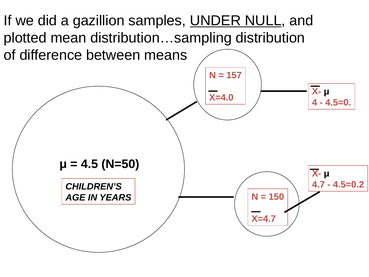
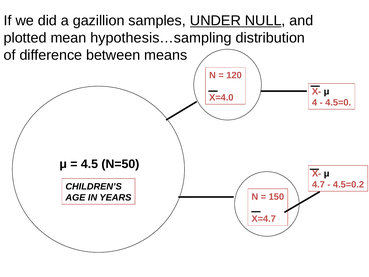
distribution…sampling: distribution…sampling -> hypothesis…sampling
157: 157 -> 120
